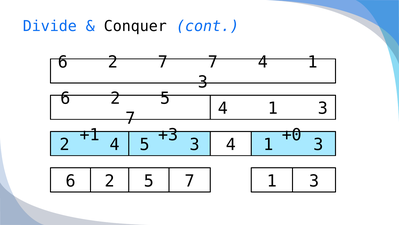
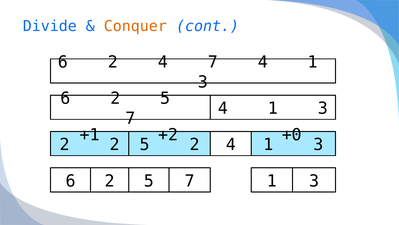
Conquer colour: black -> orange
6 2 7: 7 -> 4
+3: +3 -> +2
2 4: 4 -> 2
5 3: 3 -> 2
